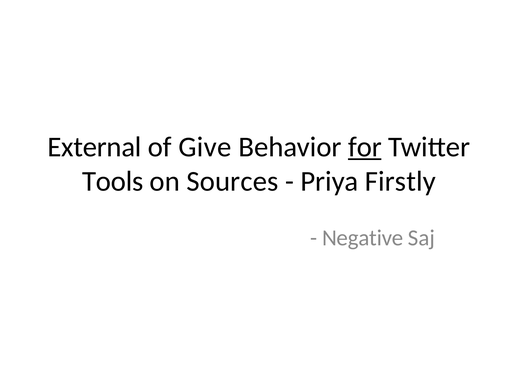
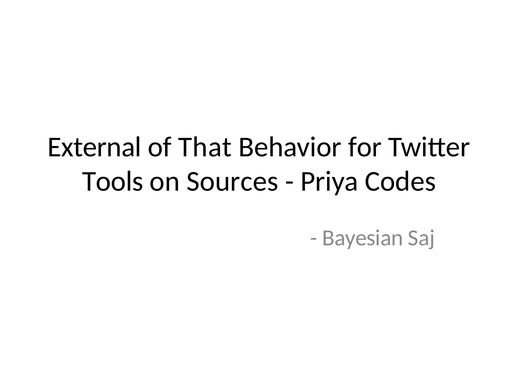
Give: Give -> That
for underline: present -> none
Firstly: Firstly -> Codes
Negative: Negative -> Bayesian
